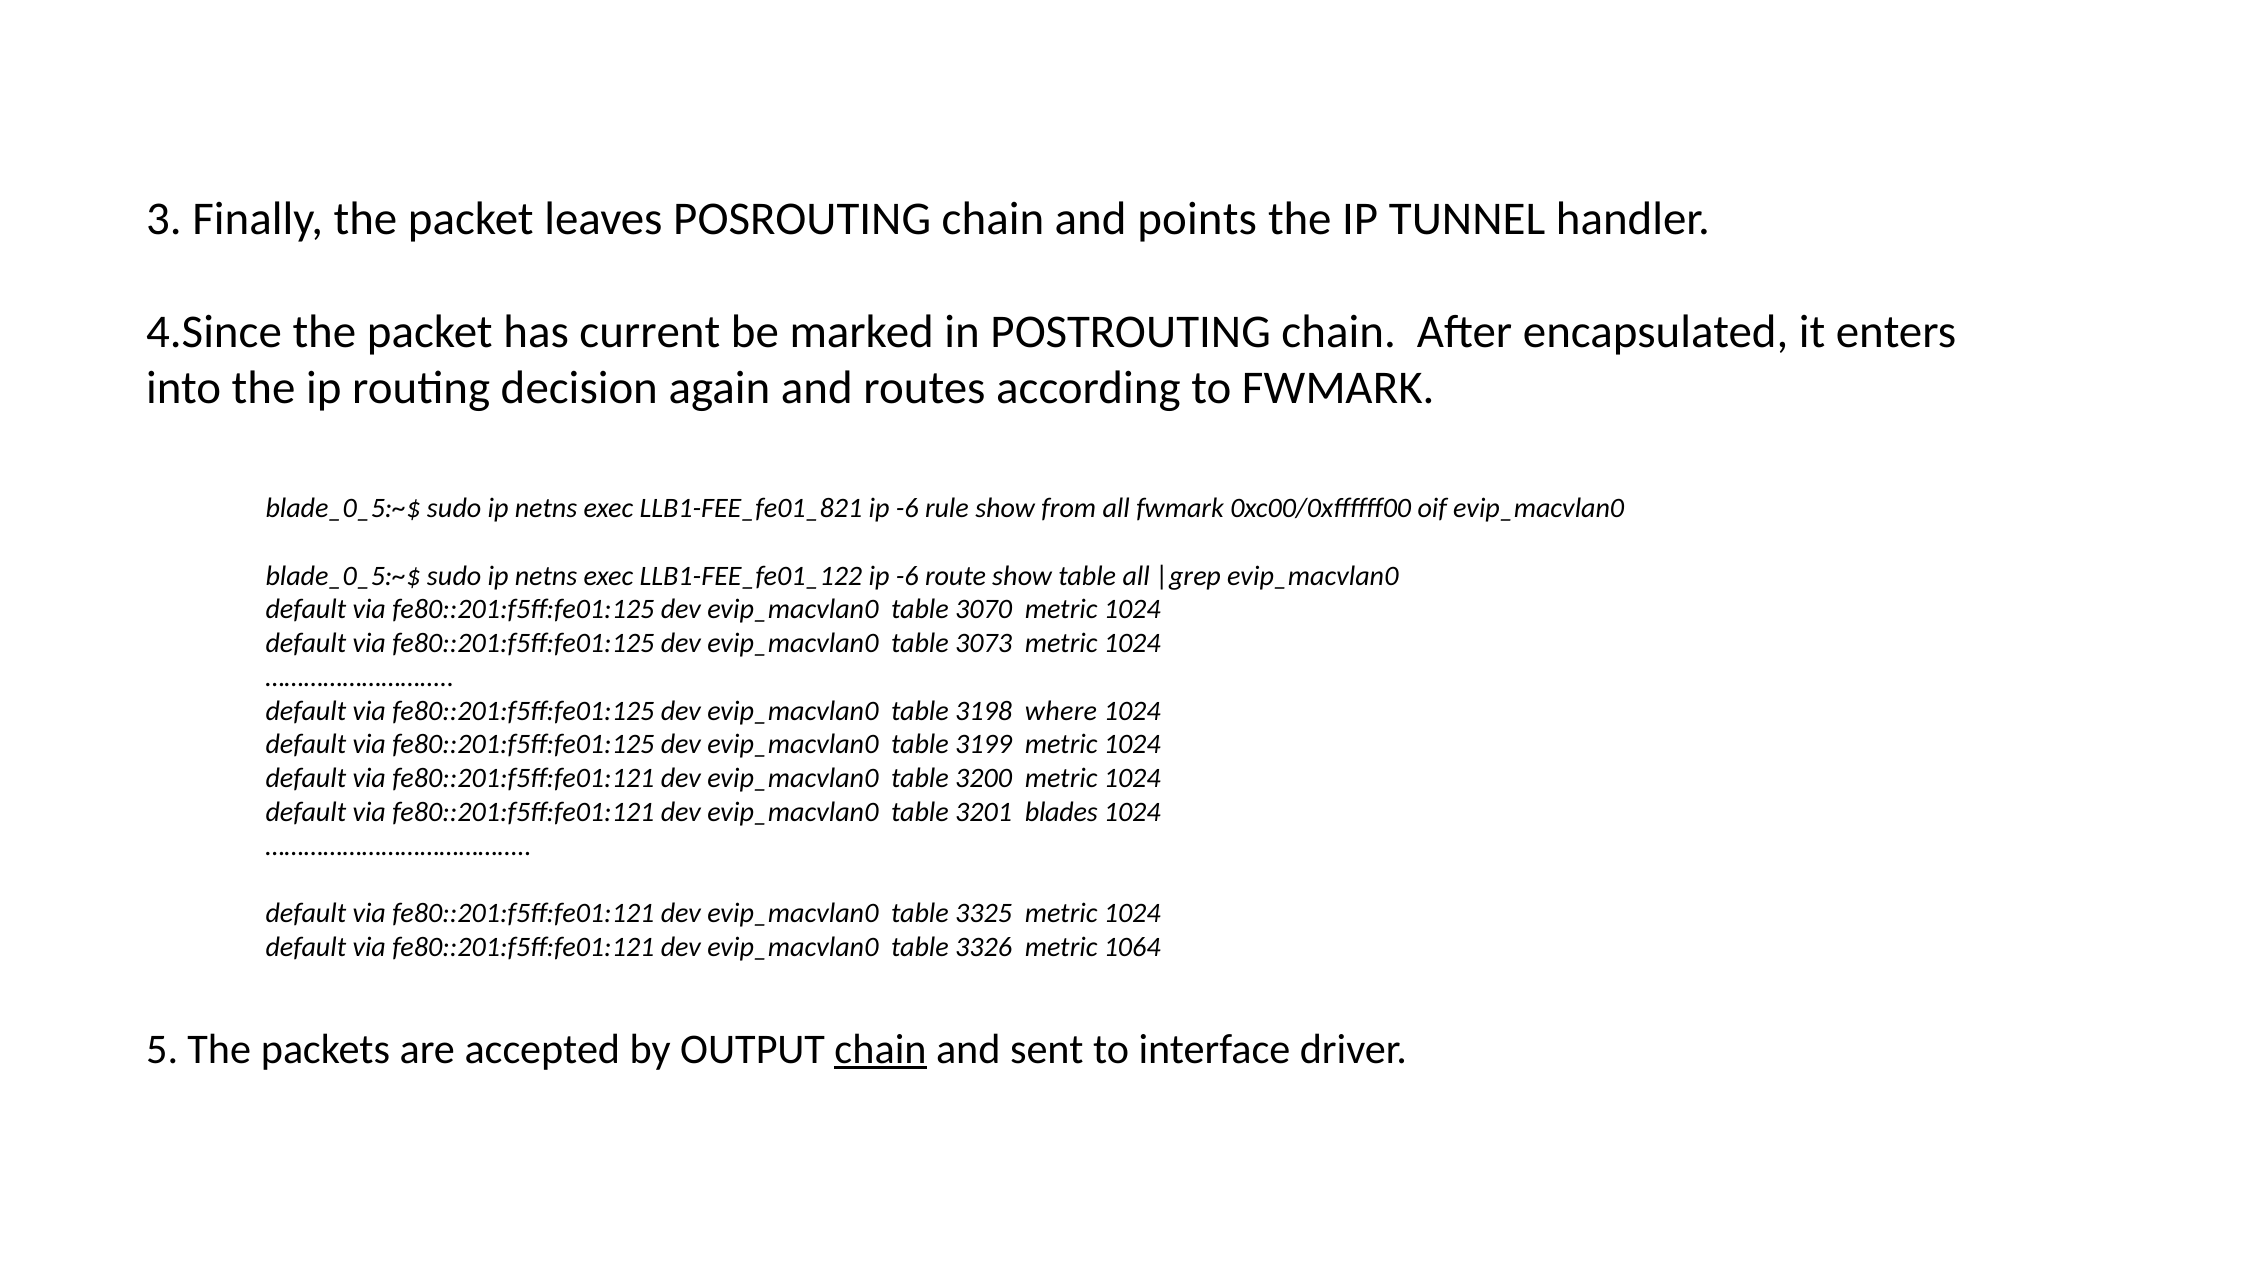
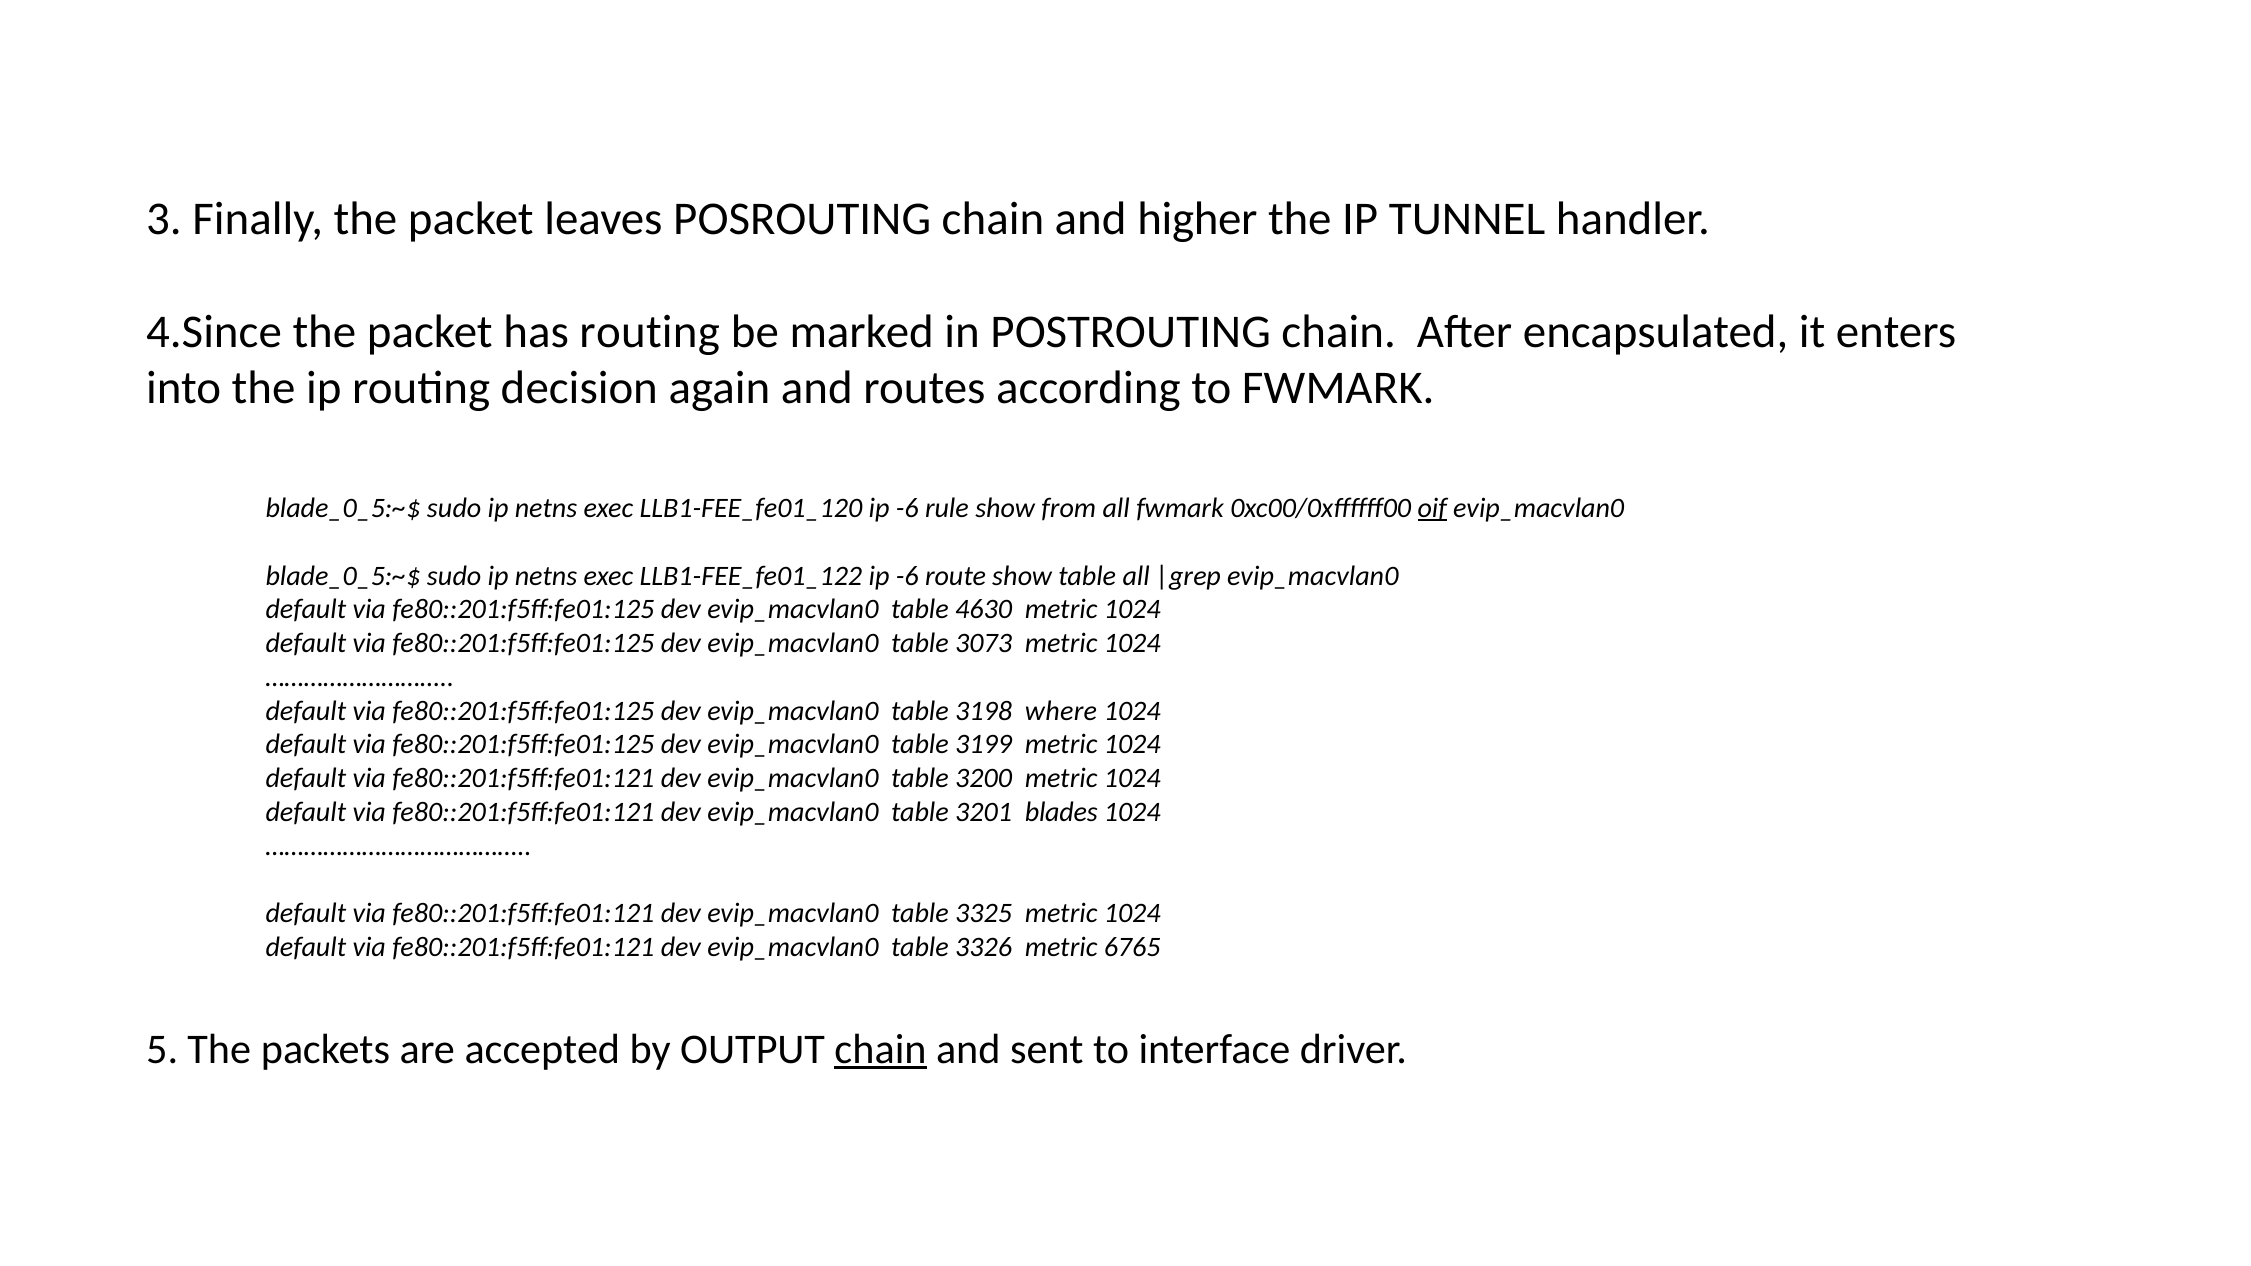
points: points -> higher
has current: current -> routing
LLB1-FEE_fe01_821: LLB1-FEE_fe01_821 -> LLB1-FEE_fe01_120
oif underline: none -> present
3070: 3070 -> 4630
1064: 1064 -> 6765
